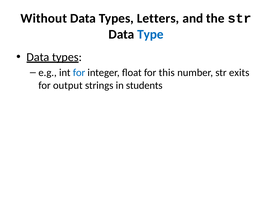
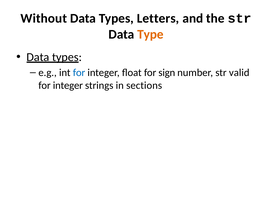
Type colour: blue -> orange
this: this -> sign
exits: exits -> valid
output at (68, 85): output -> integer
students: students -> sections
